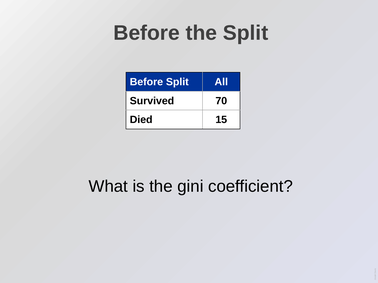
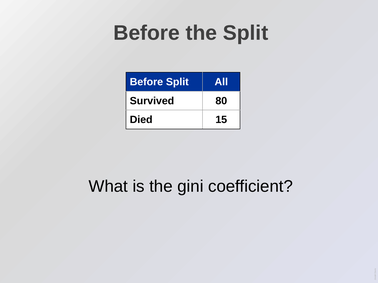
70: 70 -> 80
